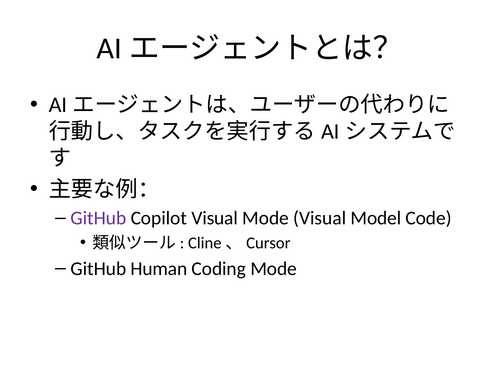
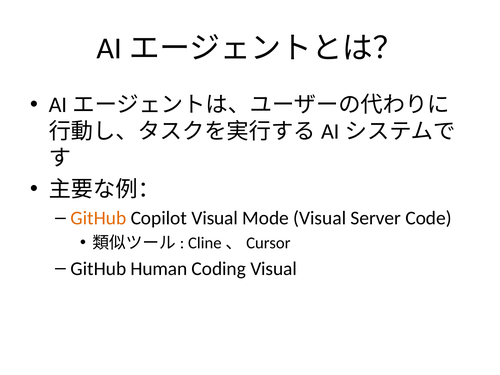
GitHub at (98, 218) colour: purple -> orange
Model: Model -> Server
Coding Mode: Mode -> Visual
